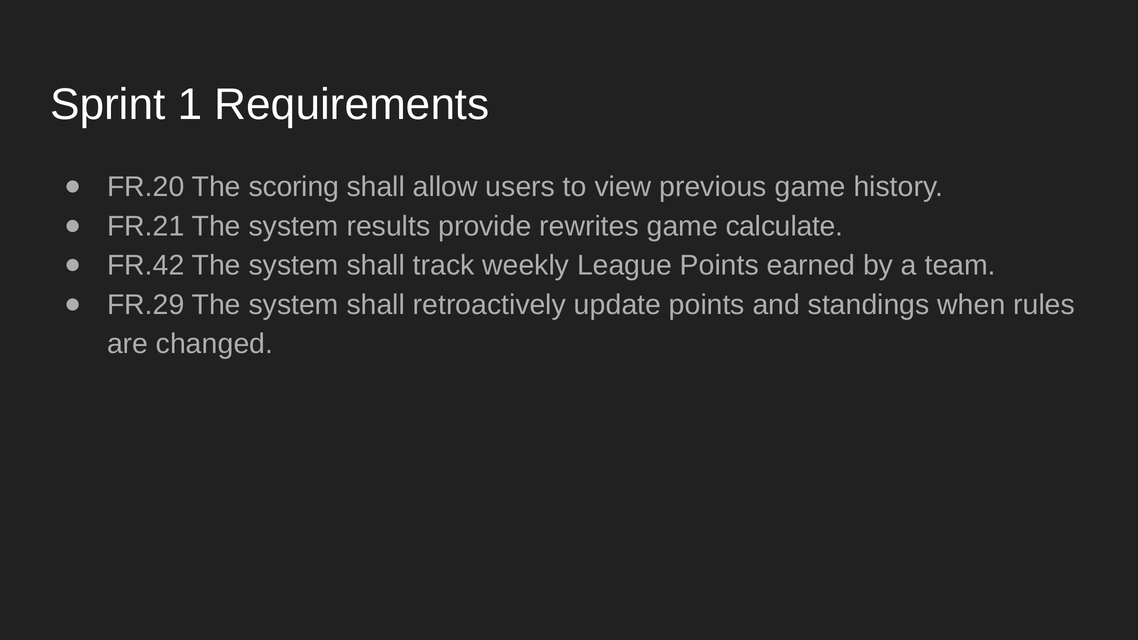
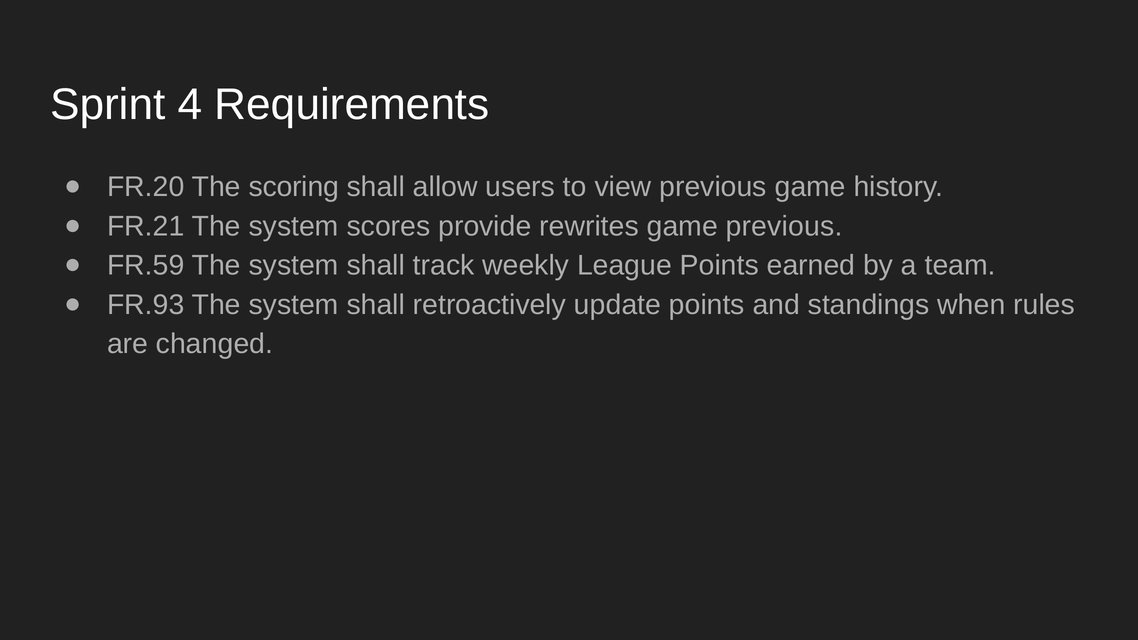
1: 1 -> 4
results: results -> scores
game calculate: calculate -> previous
FR.42: FR.42 -> FR.59
FR.29: FR.29 -> FR.93
